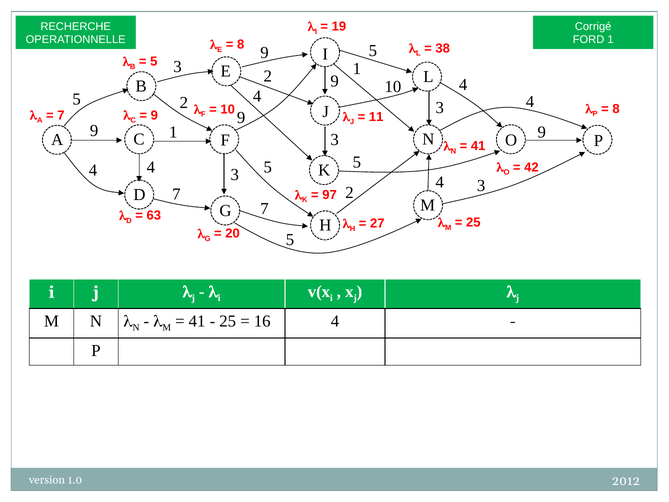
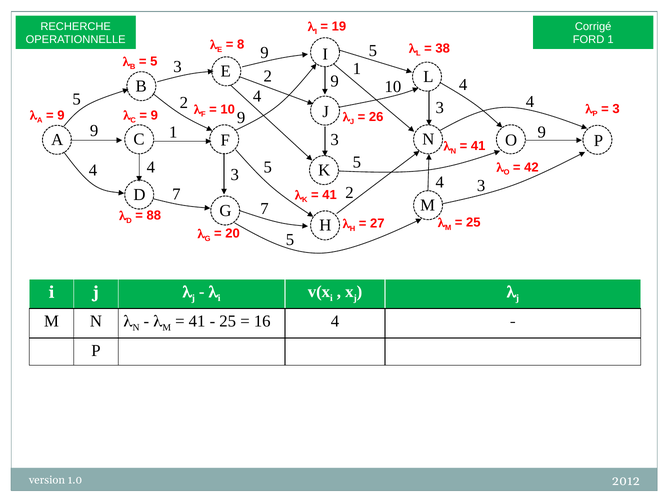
8 at (616, 109): 8 -> 3
7 at (61, 115): 7 -> 9
11: 11 -> 26
97 at (330, 195): 97 -> 41
63: 63 -> 88
